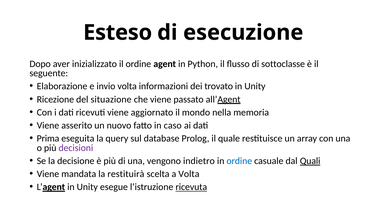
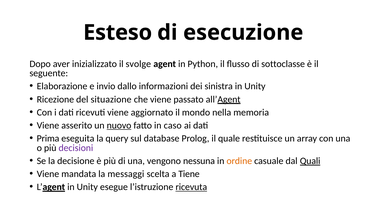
il ordine: ordine -> svolge
invio volta: volta -> dallo
trovato: trovato -> sinistra
nuovo underline: none -> present
indietro: indietro -> nessuna
ordine at (239, 161) colour: blue -> orange
restituirà: restituirà -> messaggi
a Volta: Volta -> Tiene
